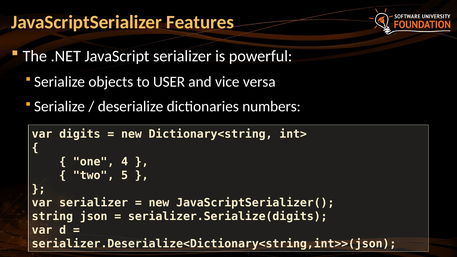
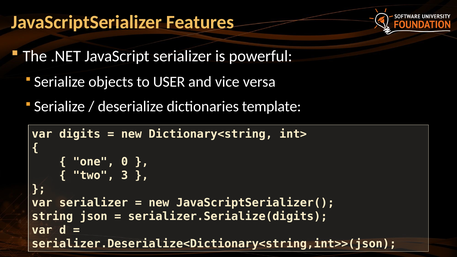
numbers: numbers -> template
4: 4 -> 0
5: 5 -> 3
